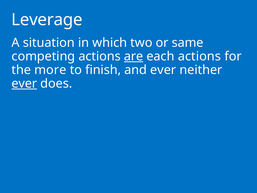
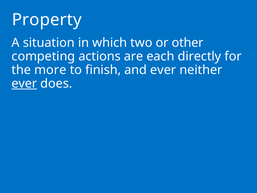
Leverage: Leverage -> Property
same: same -> other
are underline: present -> none
each actions: actions -> directly
